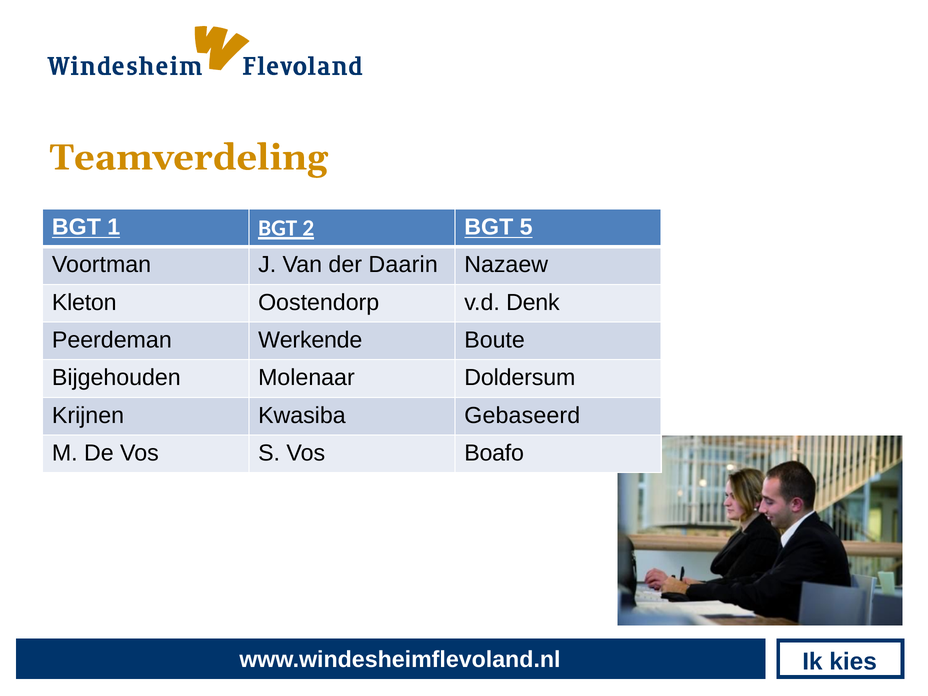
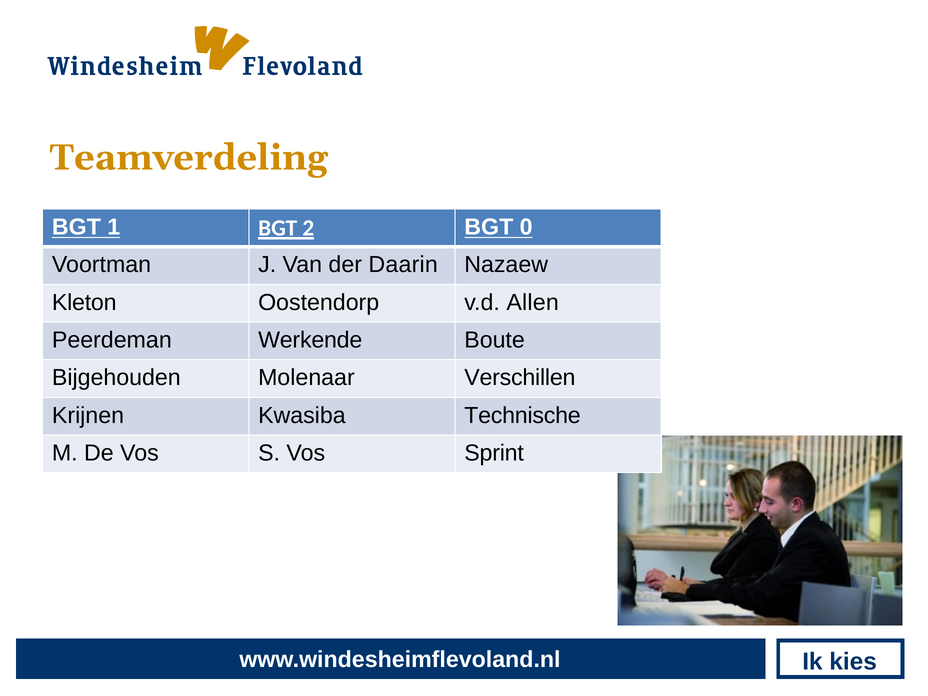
5: 5 -> 0
Denk: Denk -> Allen
Doldersum: Doldersum -> Verschillen
Gebaseerd: Gebaseerd -> Technische
Boafo: Boafo -> Sprint
